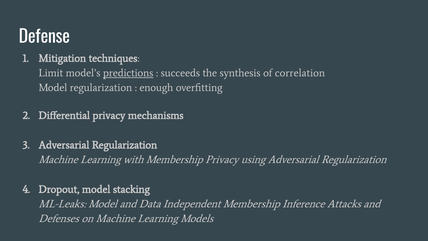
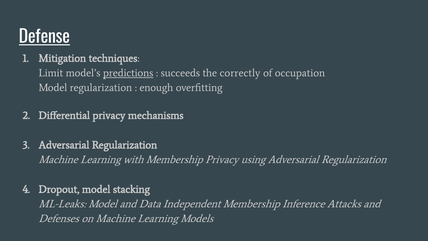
Defense underline: none -> present
synthesis: synthesis -> correctly
correlation: correlation -> occupation
